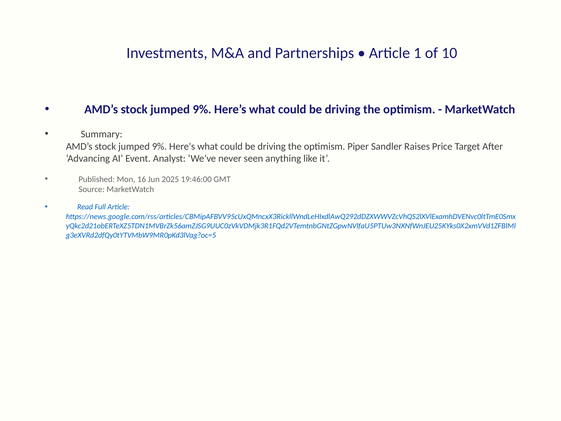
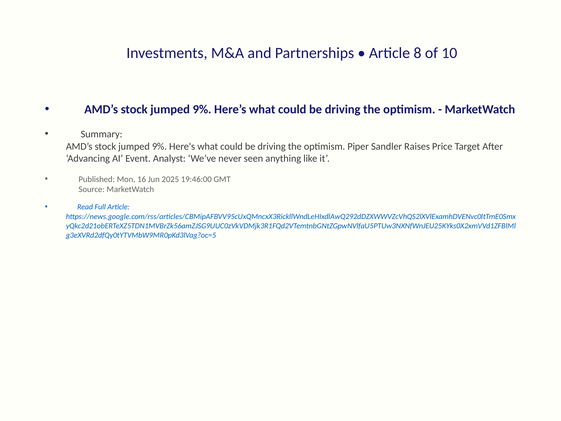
1: 1 -> 8
